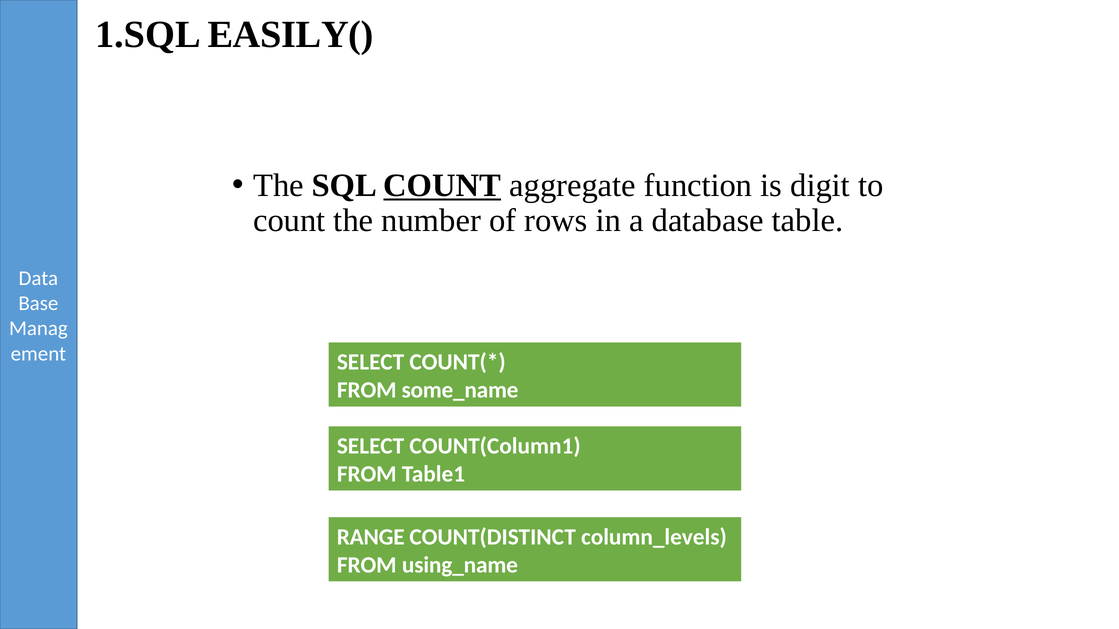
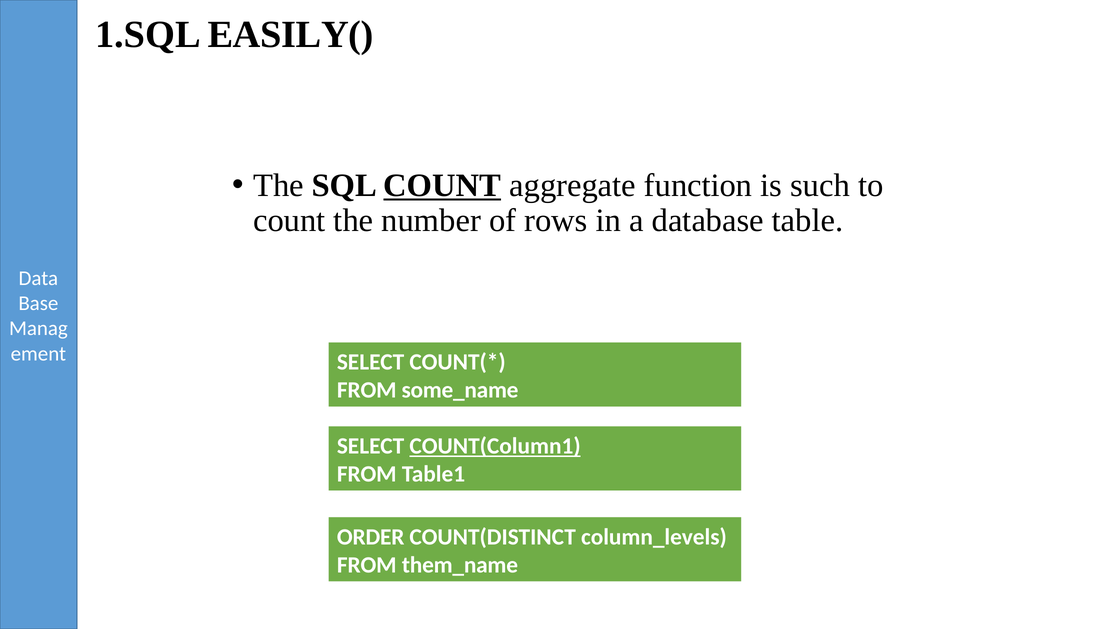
digit: digit -> such
COUNT(Column1 underline: none -> present
RANGE: RANGE -> ORDER
using_name: using_name -> them_name
